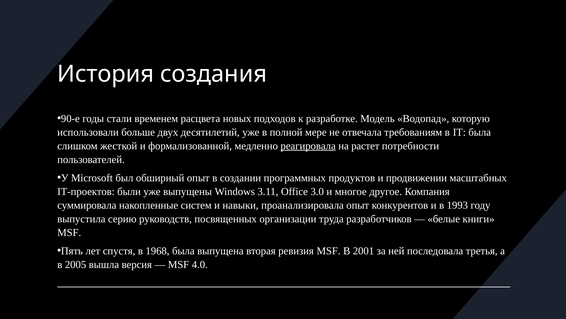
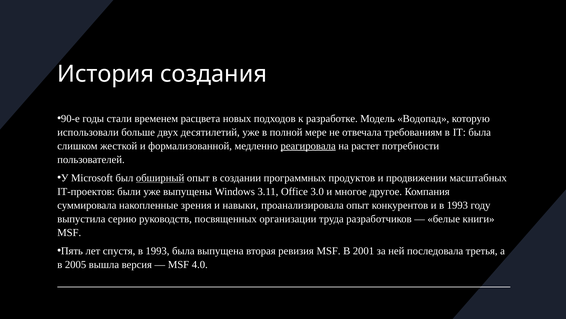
обширный underline: none -> present
систем: систем -> зрения
спустя в 1968: 1968 -> 1993
